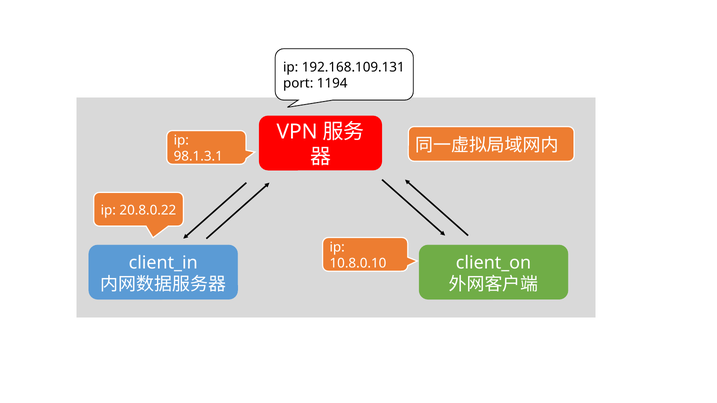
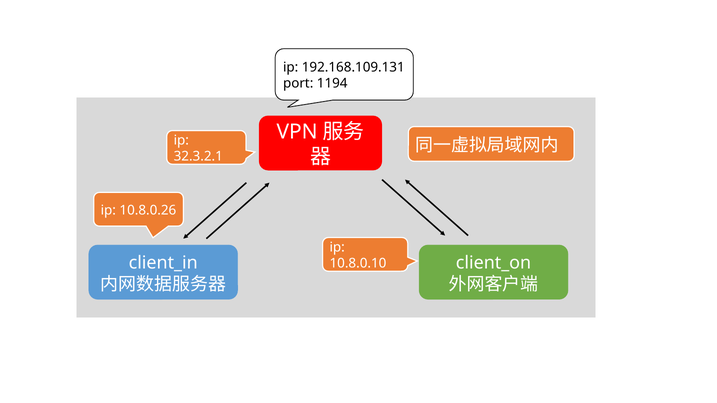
98.1.3.1: 98.1.3.1 -> 32.3.2.1
20.8.0.22: 20.8.0.22 -> 10.8.0.26
